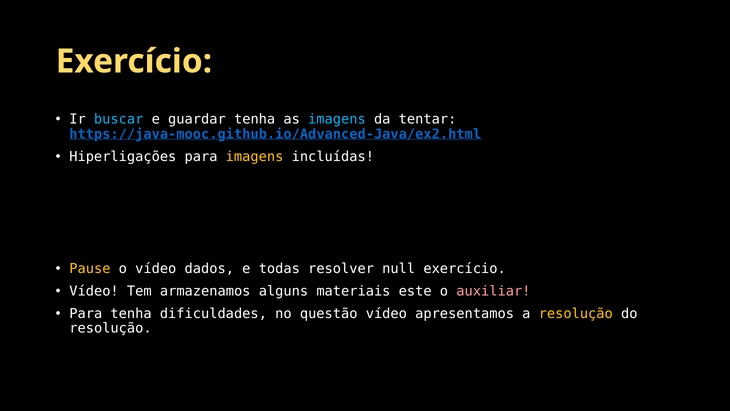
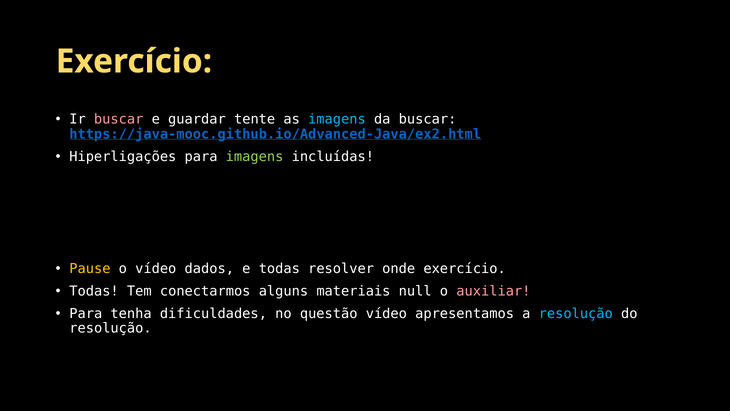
buscar at (119, 119) colour: light blue -> pink
guardar tenha: tenha -> tente
da tentar: tentar -> buscar
imagens at (255, 157) colour: yellow -> light green
null: null -> onde
Vídeo at (94, 291): Vídeo -> Todas
armazenamos: armazenamos -> conectarmos
este: este -> null
resolução at (576, 313) colour: yellow -> light blue
